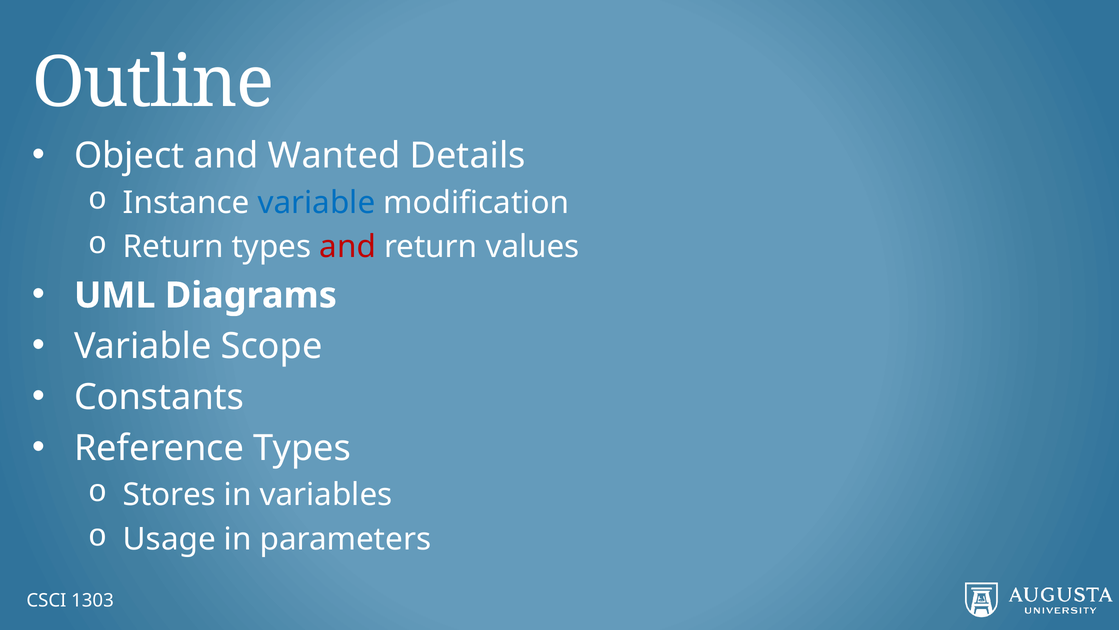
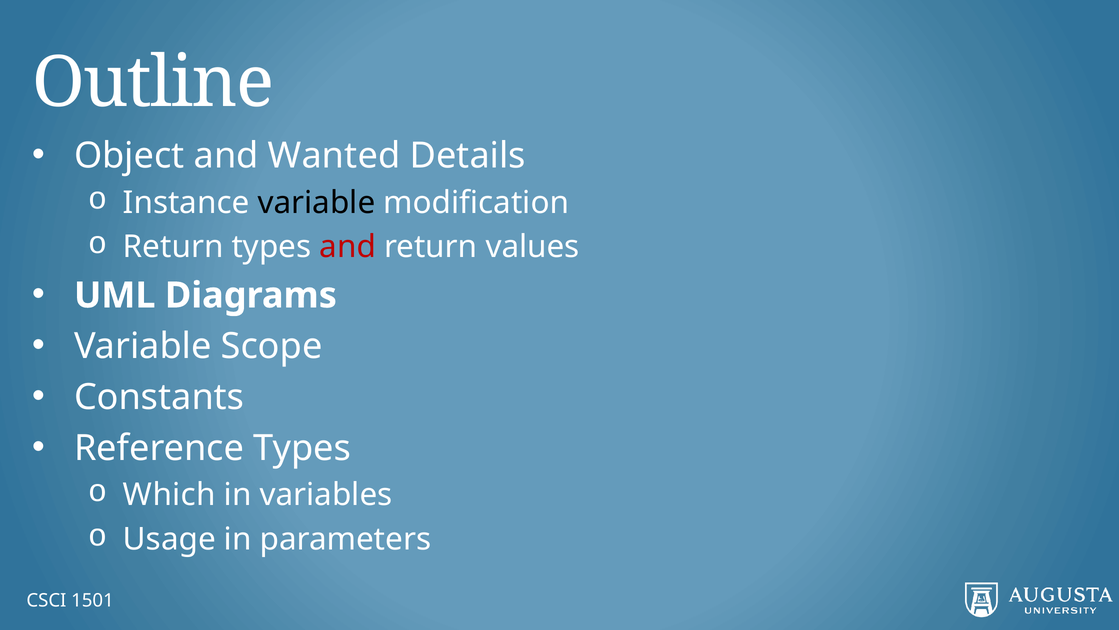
variable at (317, 203) colour: blue -> black
Stores: Stores -> Which
1303: 1303 -> 1501
